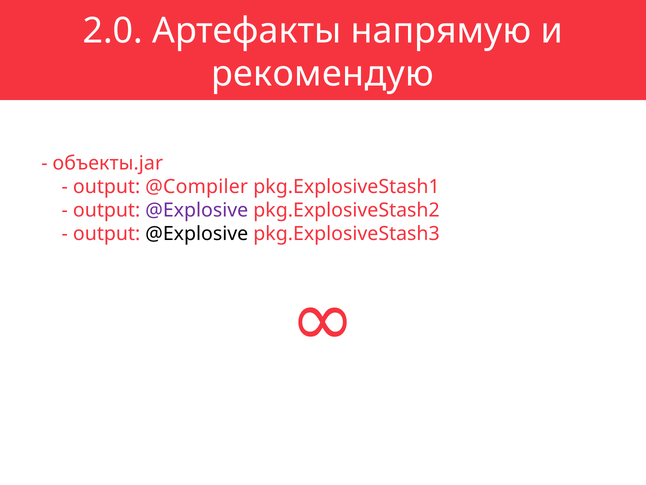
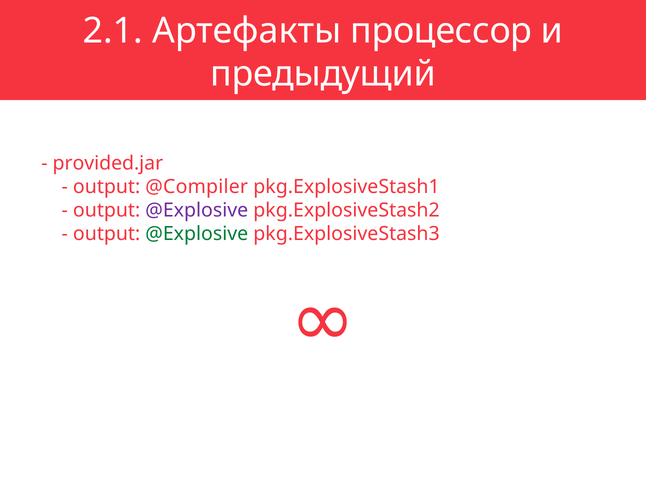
2.0: 2.0 -> 2.1
напрямую: напрямую -> процессор
рекомендую: рекомендую -> предыдущий
объекты.jar: объекты.jar -> provided.jar
@Explosive at (197, 234) colour: black -> green
